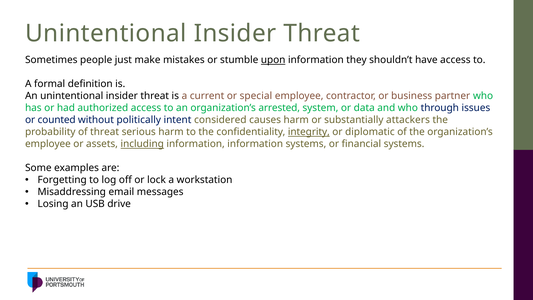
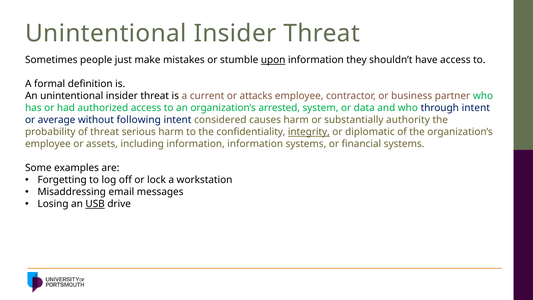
special: special -> attacks
through issues: issues -> intent
counted: counted -> average
politically: politically -> following
attackers: attackers -> authority
including underline: present -> none
USB underline: none -> present
